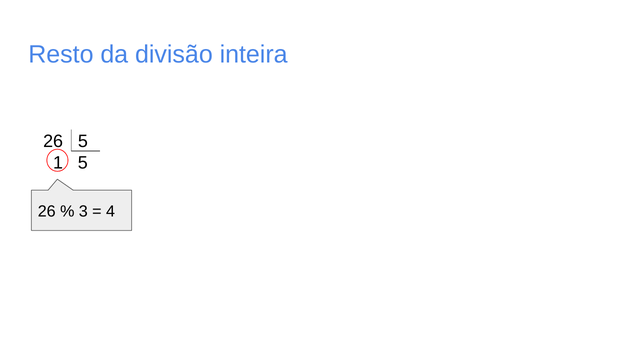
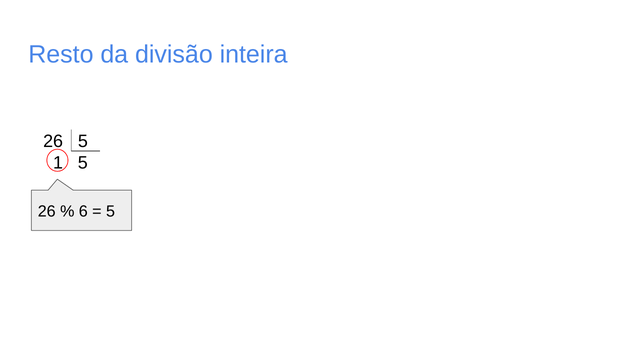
3: 3 -> 6
4 at (111, 211): 4 -> 5
